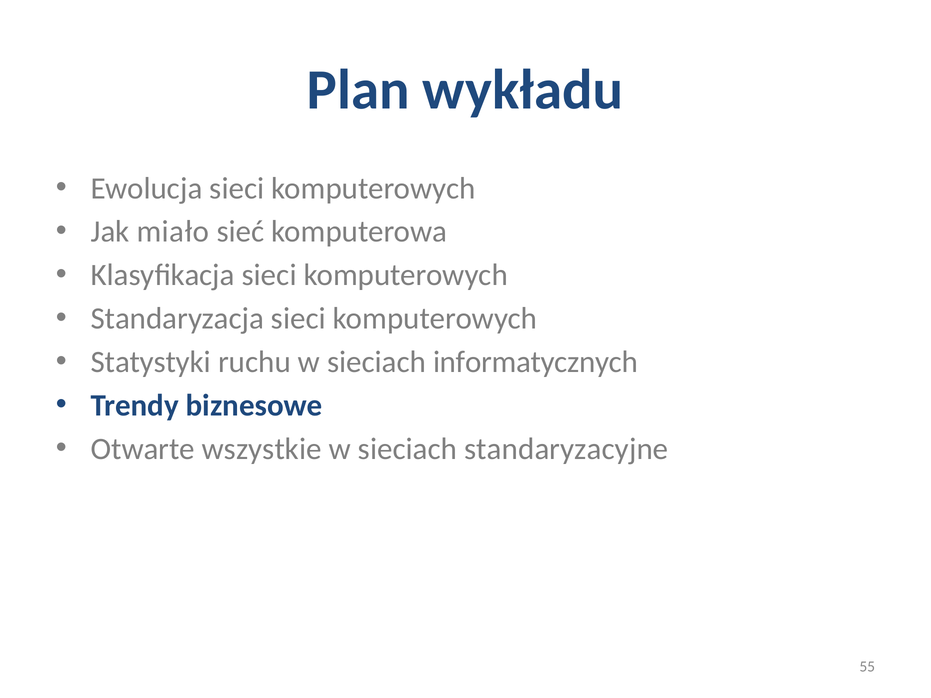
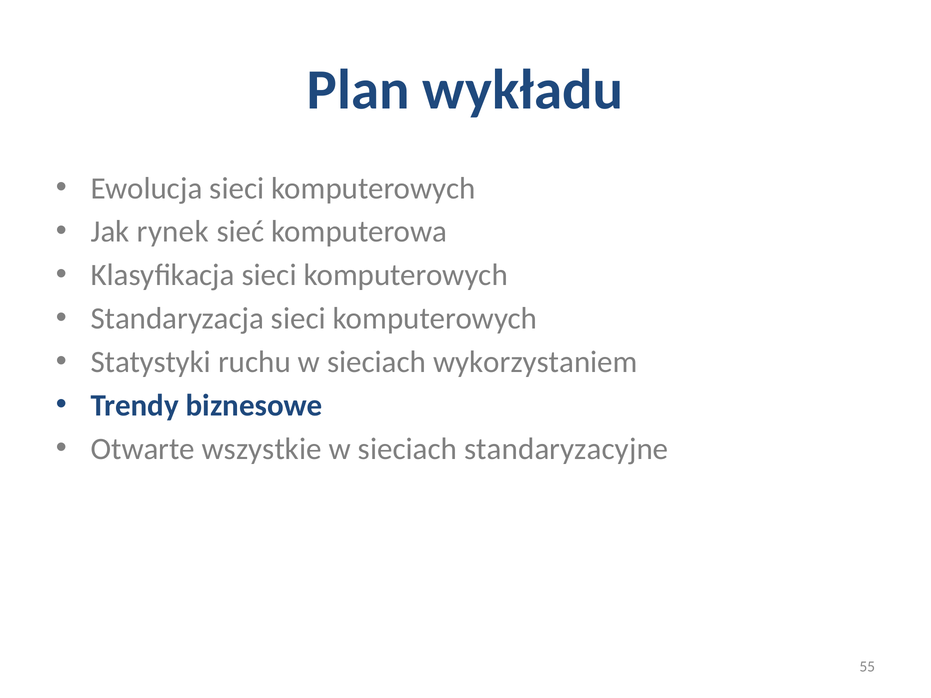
miało: miało -> rynek
informatycznych: informatycznych -> wykorzystaniem
